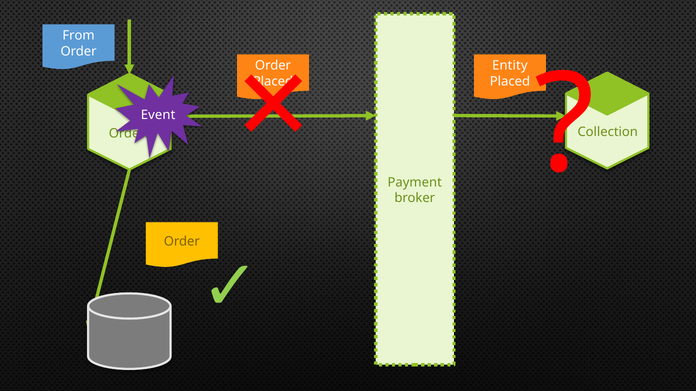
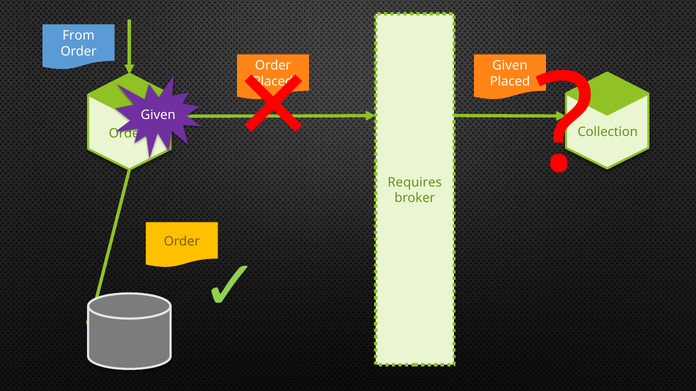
Entity at (510, 66): Entity -> Given
Event at (158, 115): Event -> Given
Payment: Payment -> Requires
